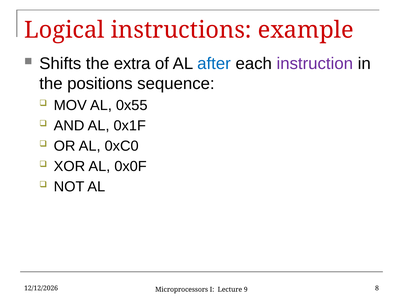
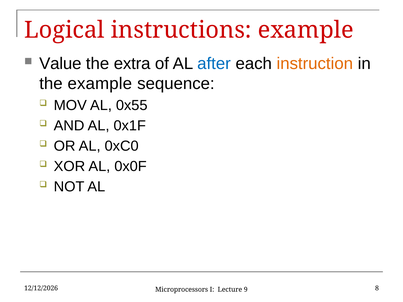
Shifts: Shifts -> Value
instruction colour: purple -> orange
the positions: positions -> example
